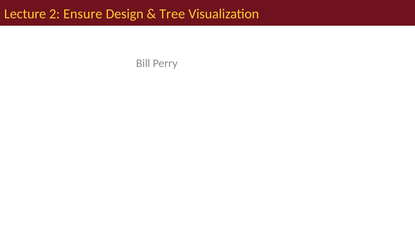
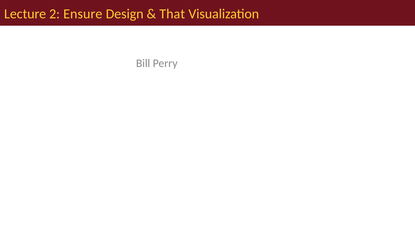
Tree: Tree -> That
